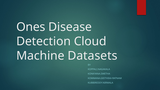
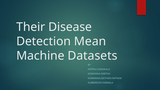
Ones: Ones -> Their
Cloud: Cloud -> Mean
